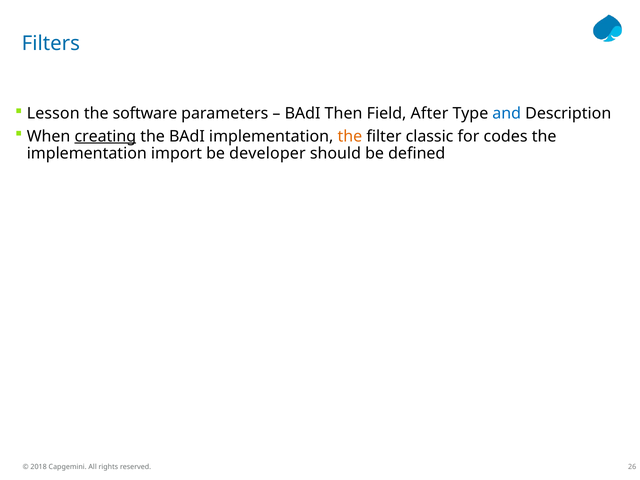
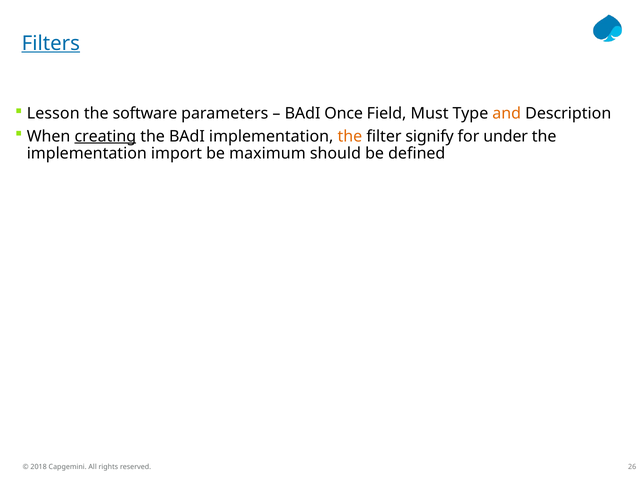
Filters underline: none -> present
Then: Then -> Once
After: After -> Must
and colour: blue -> orange
classic: classic -> signify
codes: codes -> under
developer: developer -> maximum
